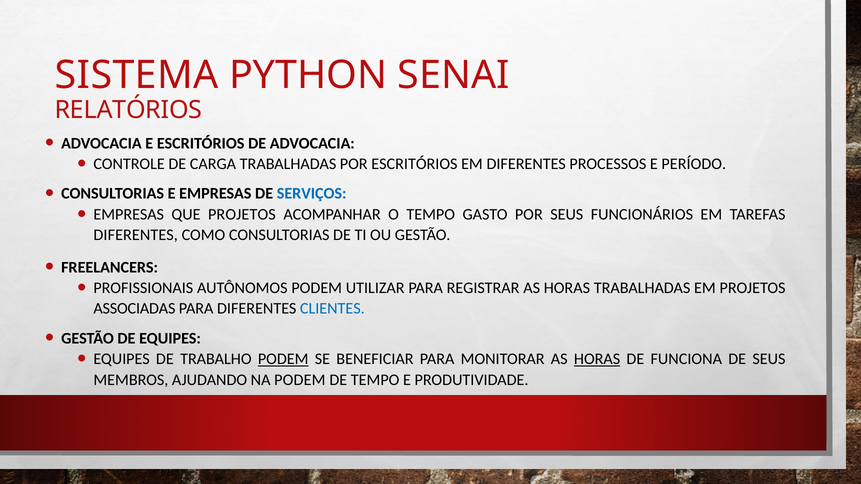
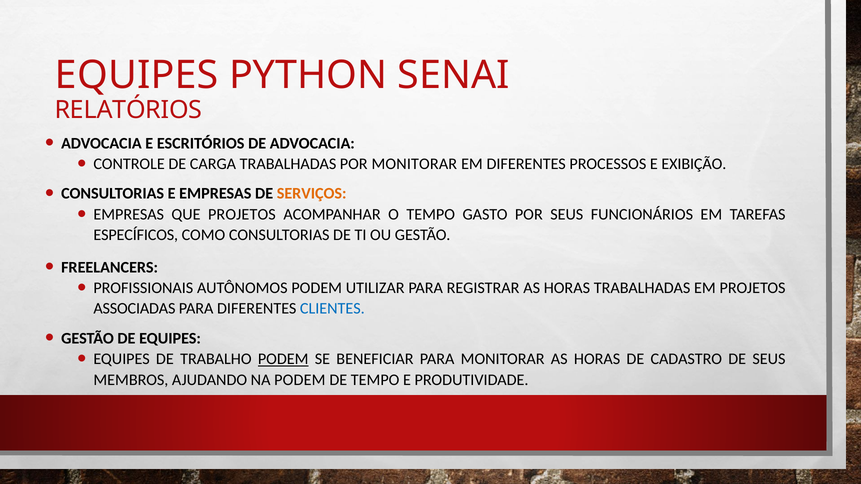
SISTEMA at (137, 75): SISTEMA -> EQUIPES
POR ESCRITÓRIOS: ESCRITÓRIOS -> MONITORAR
PERÍODO: PERÍODO -> EXIBIÇÃO
SERVIÇOS colour: blue -> orange
DIFERENTES at (136, 235): DIFERENTES -> ESPECÍFICOS
HORAS at (597, 359) underline: present -> none
FUNCIONA: FUNCIONA -> CADASTRO
